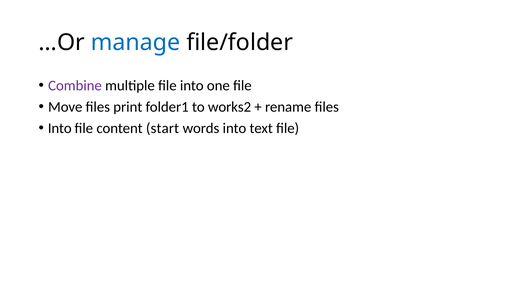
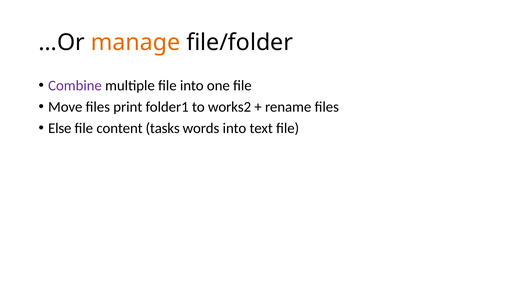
manage colour: blue -> orange
Into at (60, 128): Into -> Else
start: start -> tasks
